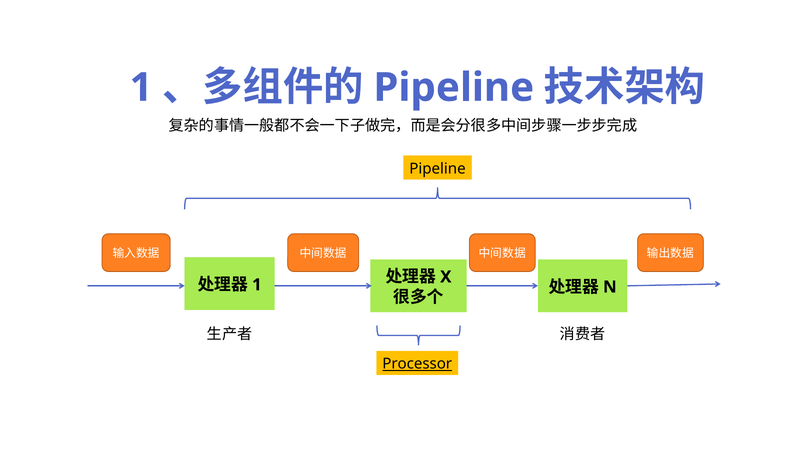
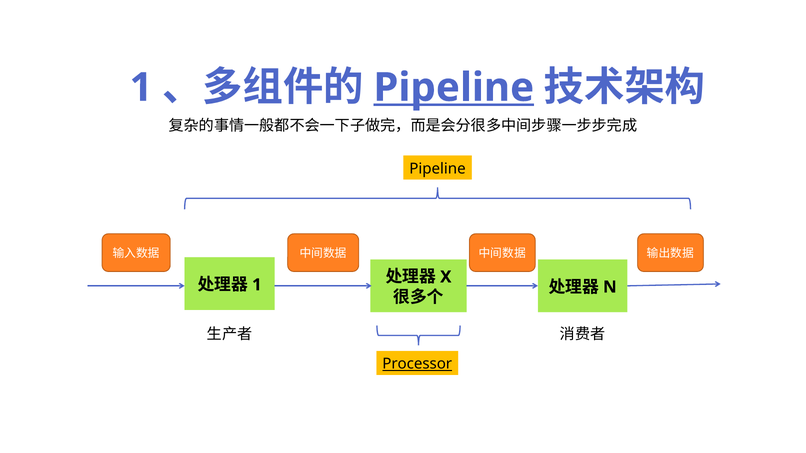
Pipeline at (454, 88) underline: none -> present
